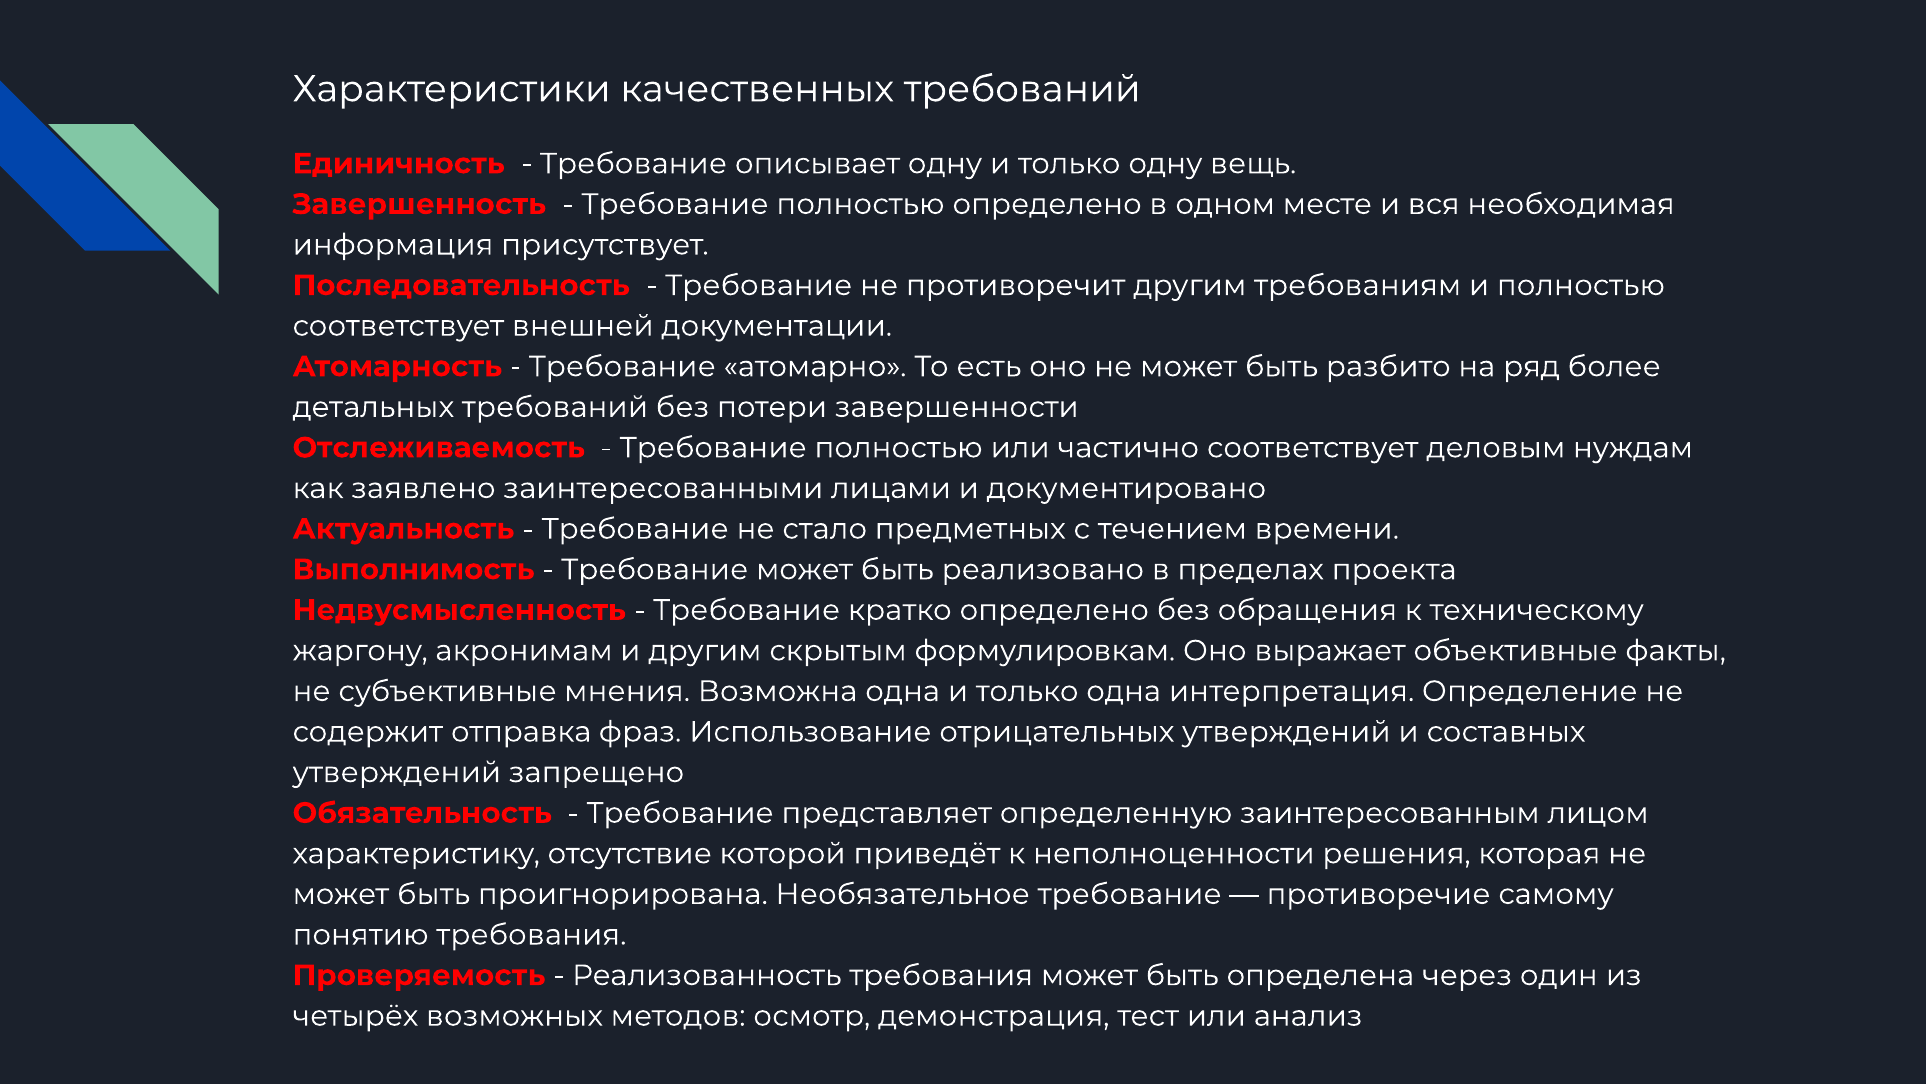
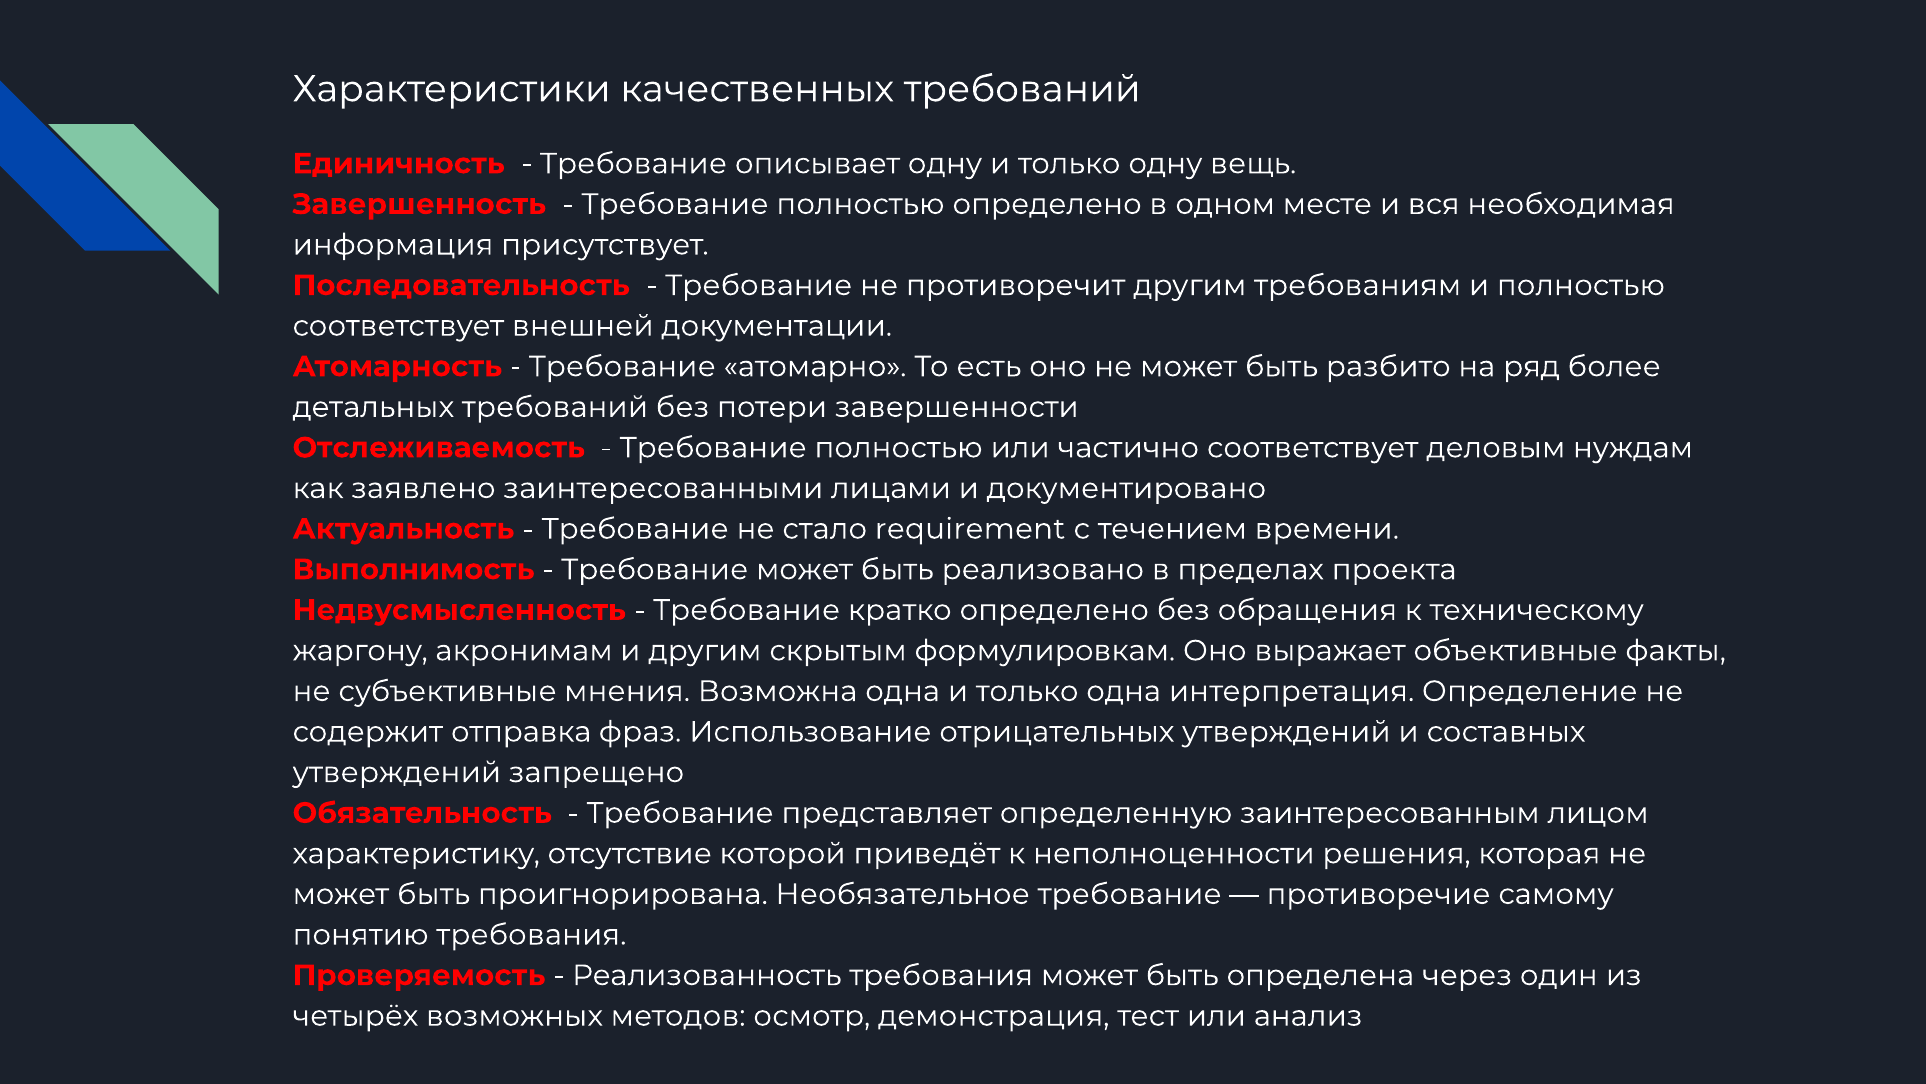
предметных: предметных -> requirement
